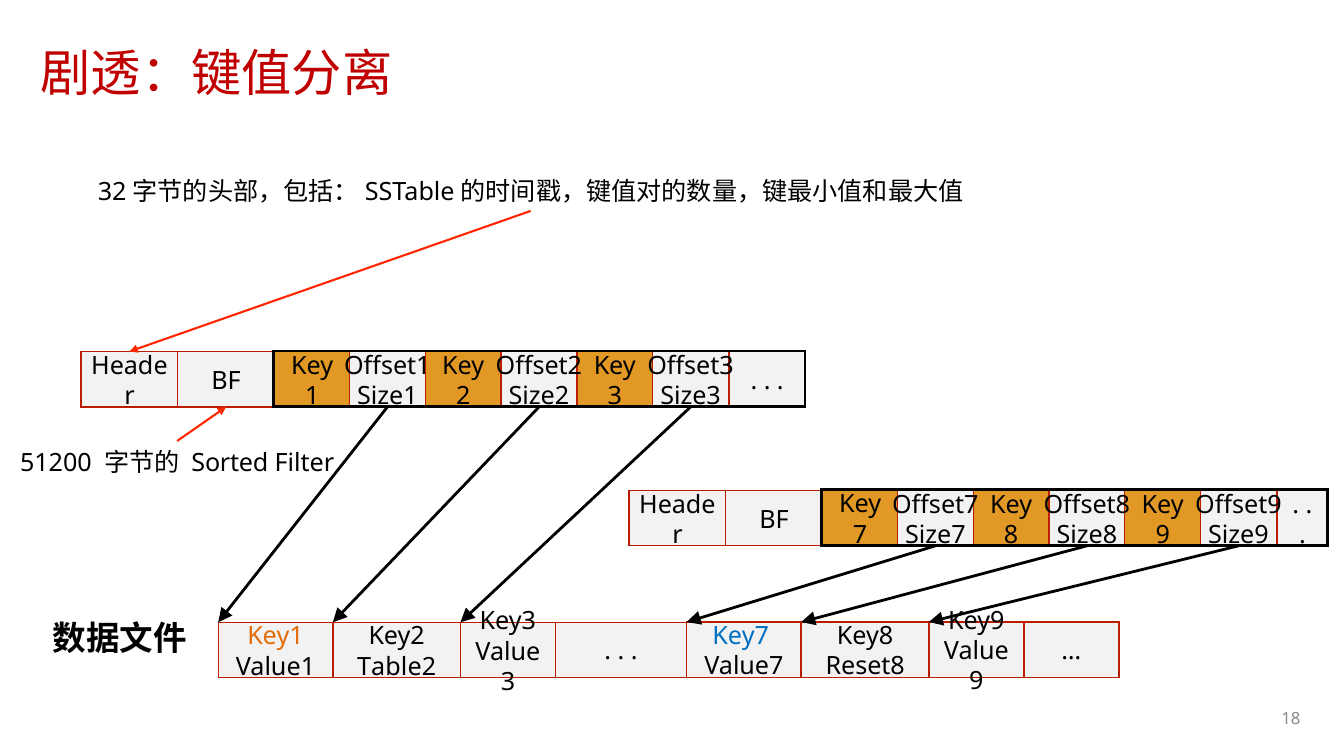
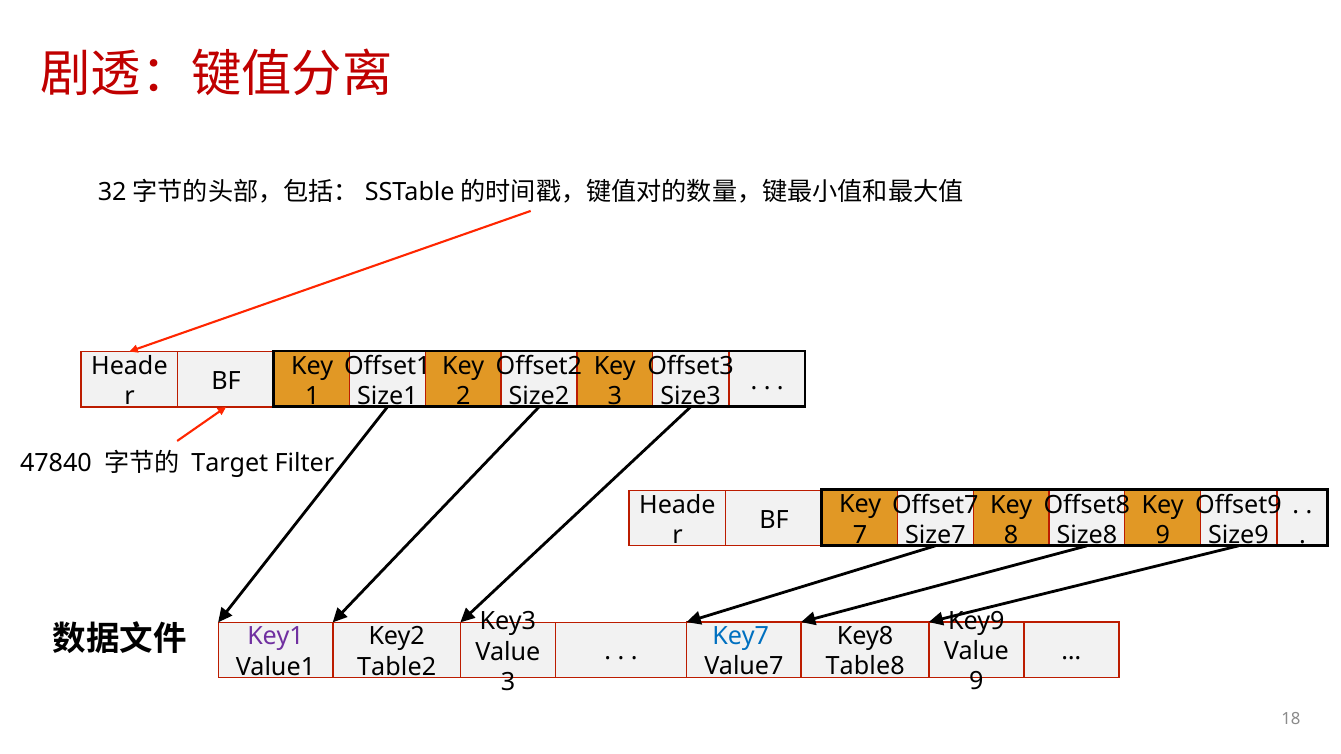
51200: 51200 -> 47840
Sorted: Sorted -> Target
Key1 colour: orange -> purple
Reset8: Reset8 -> Table8
